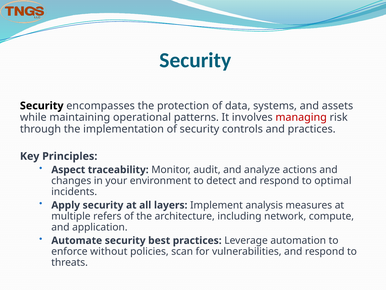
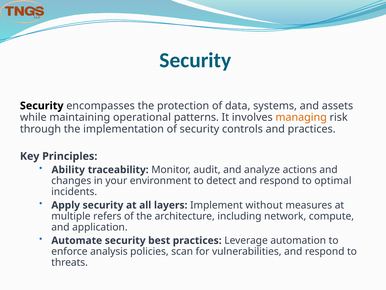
managing colour: red -> orange
Aspect: Aspect -> Ability
analysis: analysis -> without
without: without -> analysis
